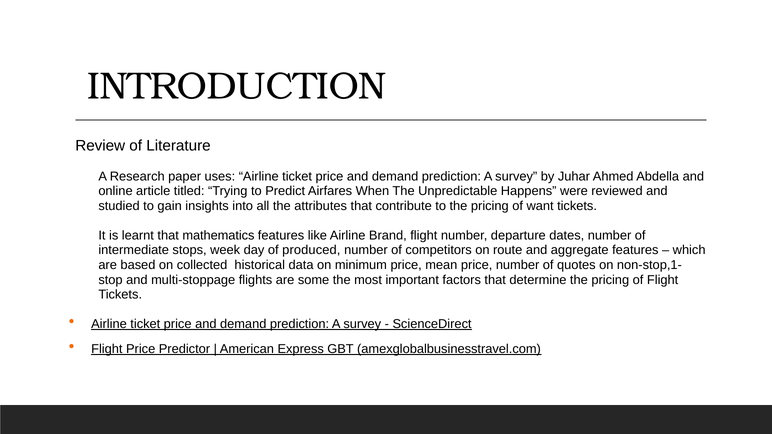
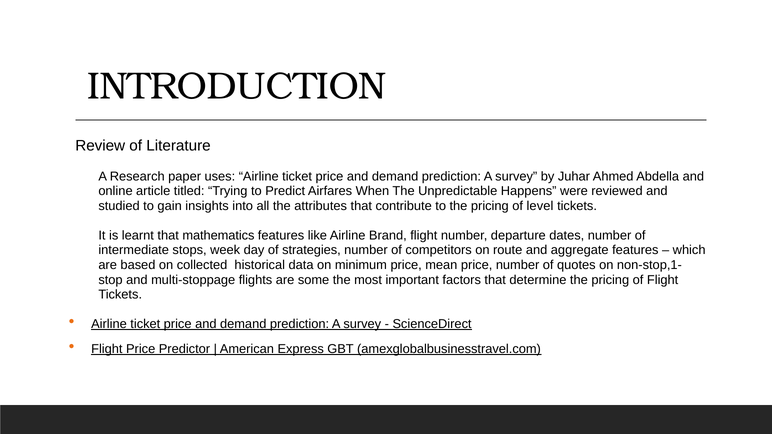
want: want -> level
produced: produced -> strategies
